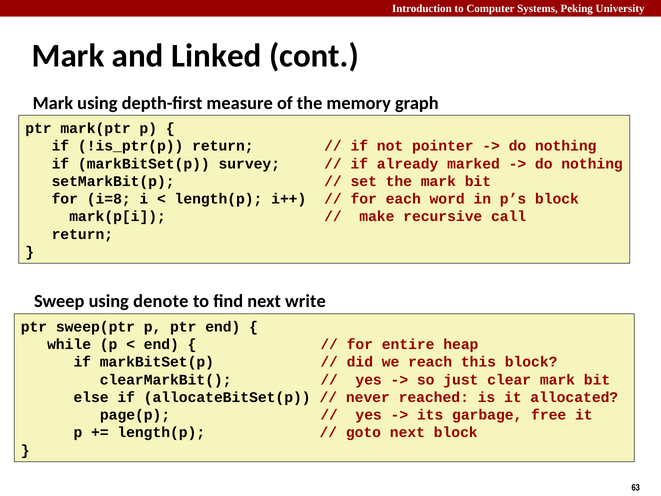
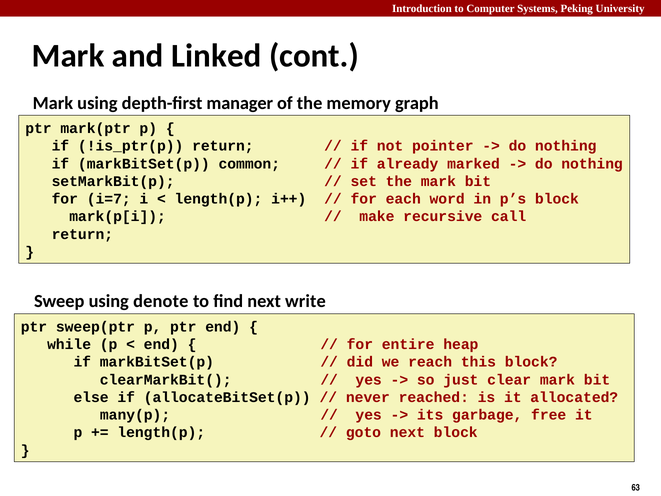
measure: measure -> manager
survey: survey -> common
i=8: i=8 -> i=7
page(p: page(p -> many(p
